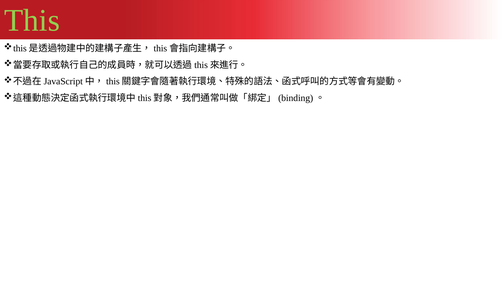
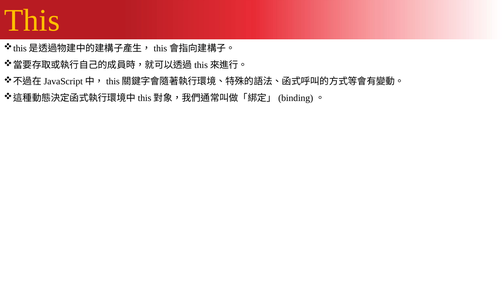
This colour: light green -> yellow
